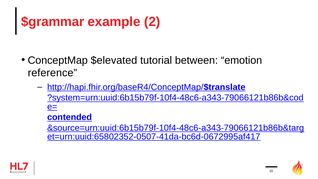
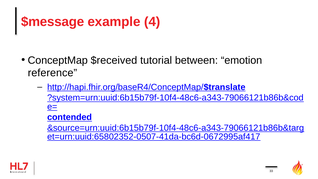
$grammar: $grammar -> $message
2: 2 -> 4
$elevated: $elevated -> $received
